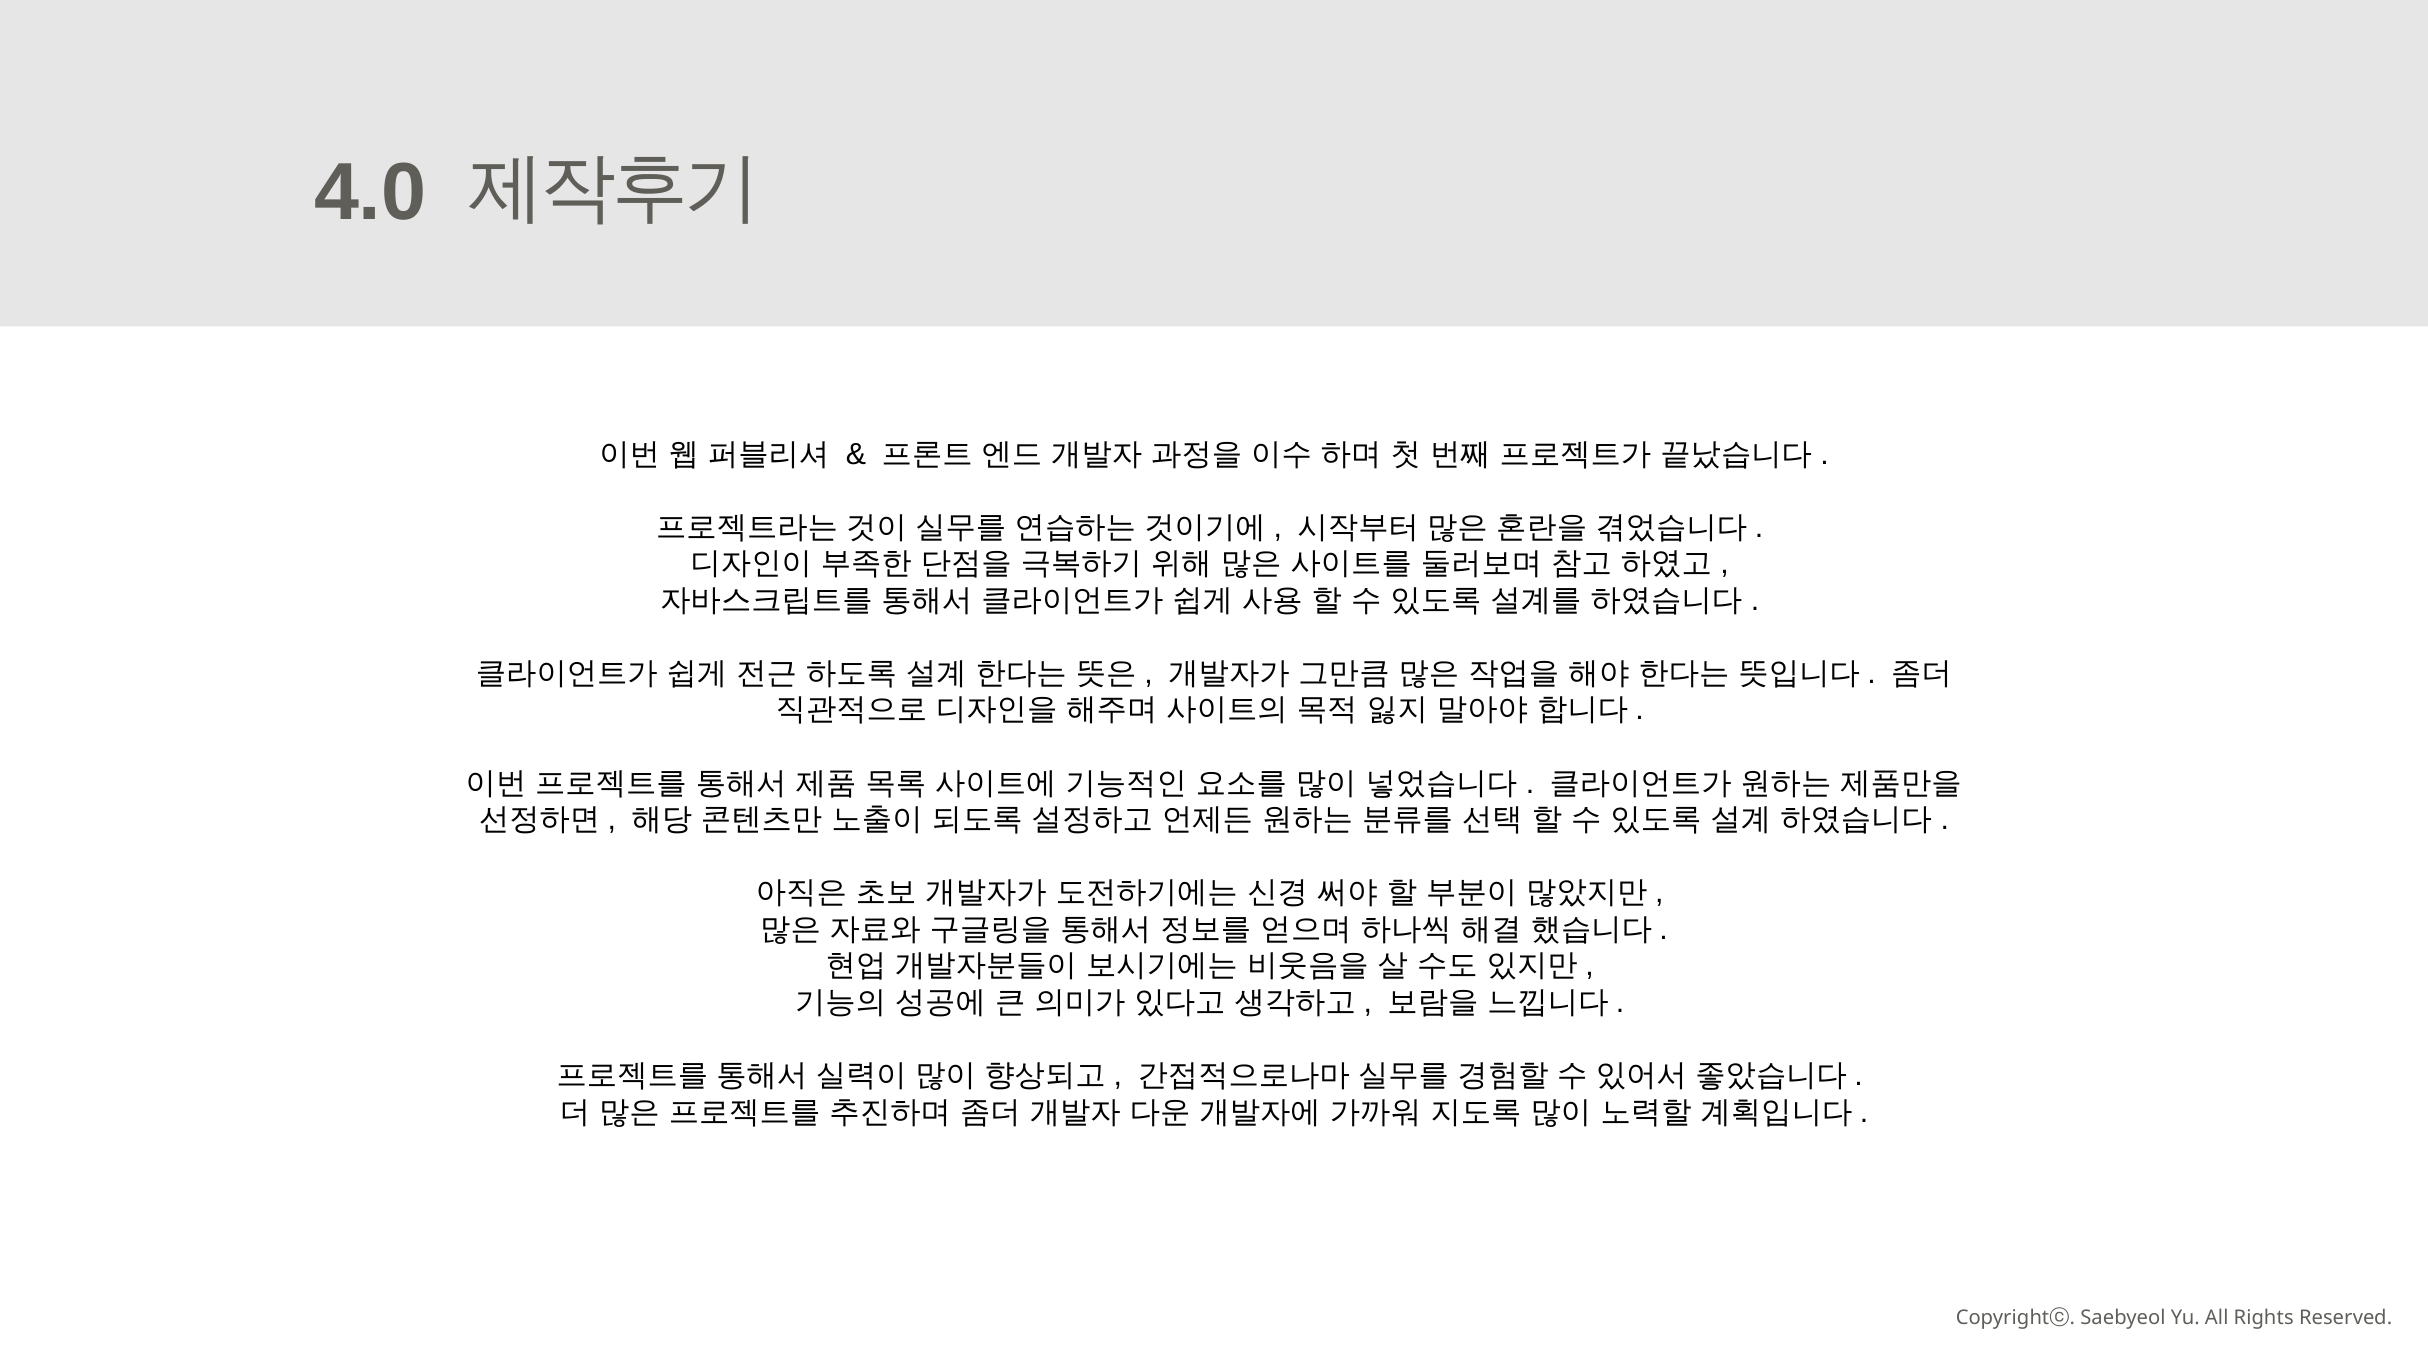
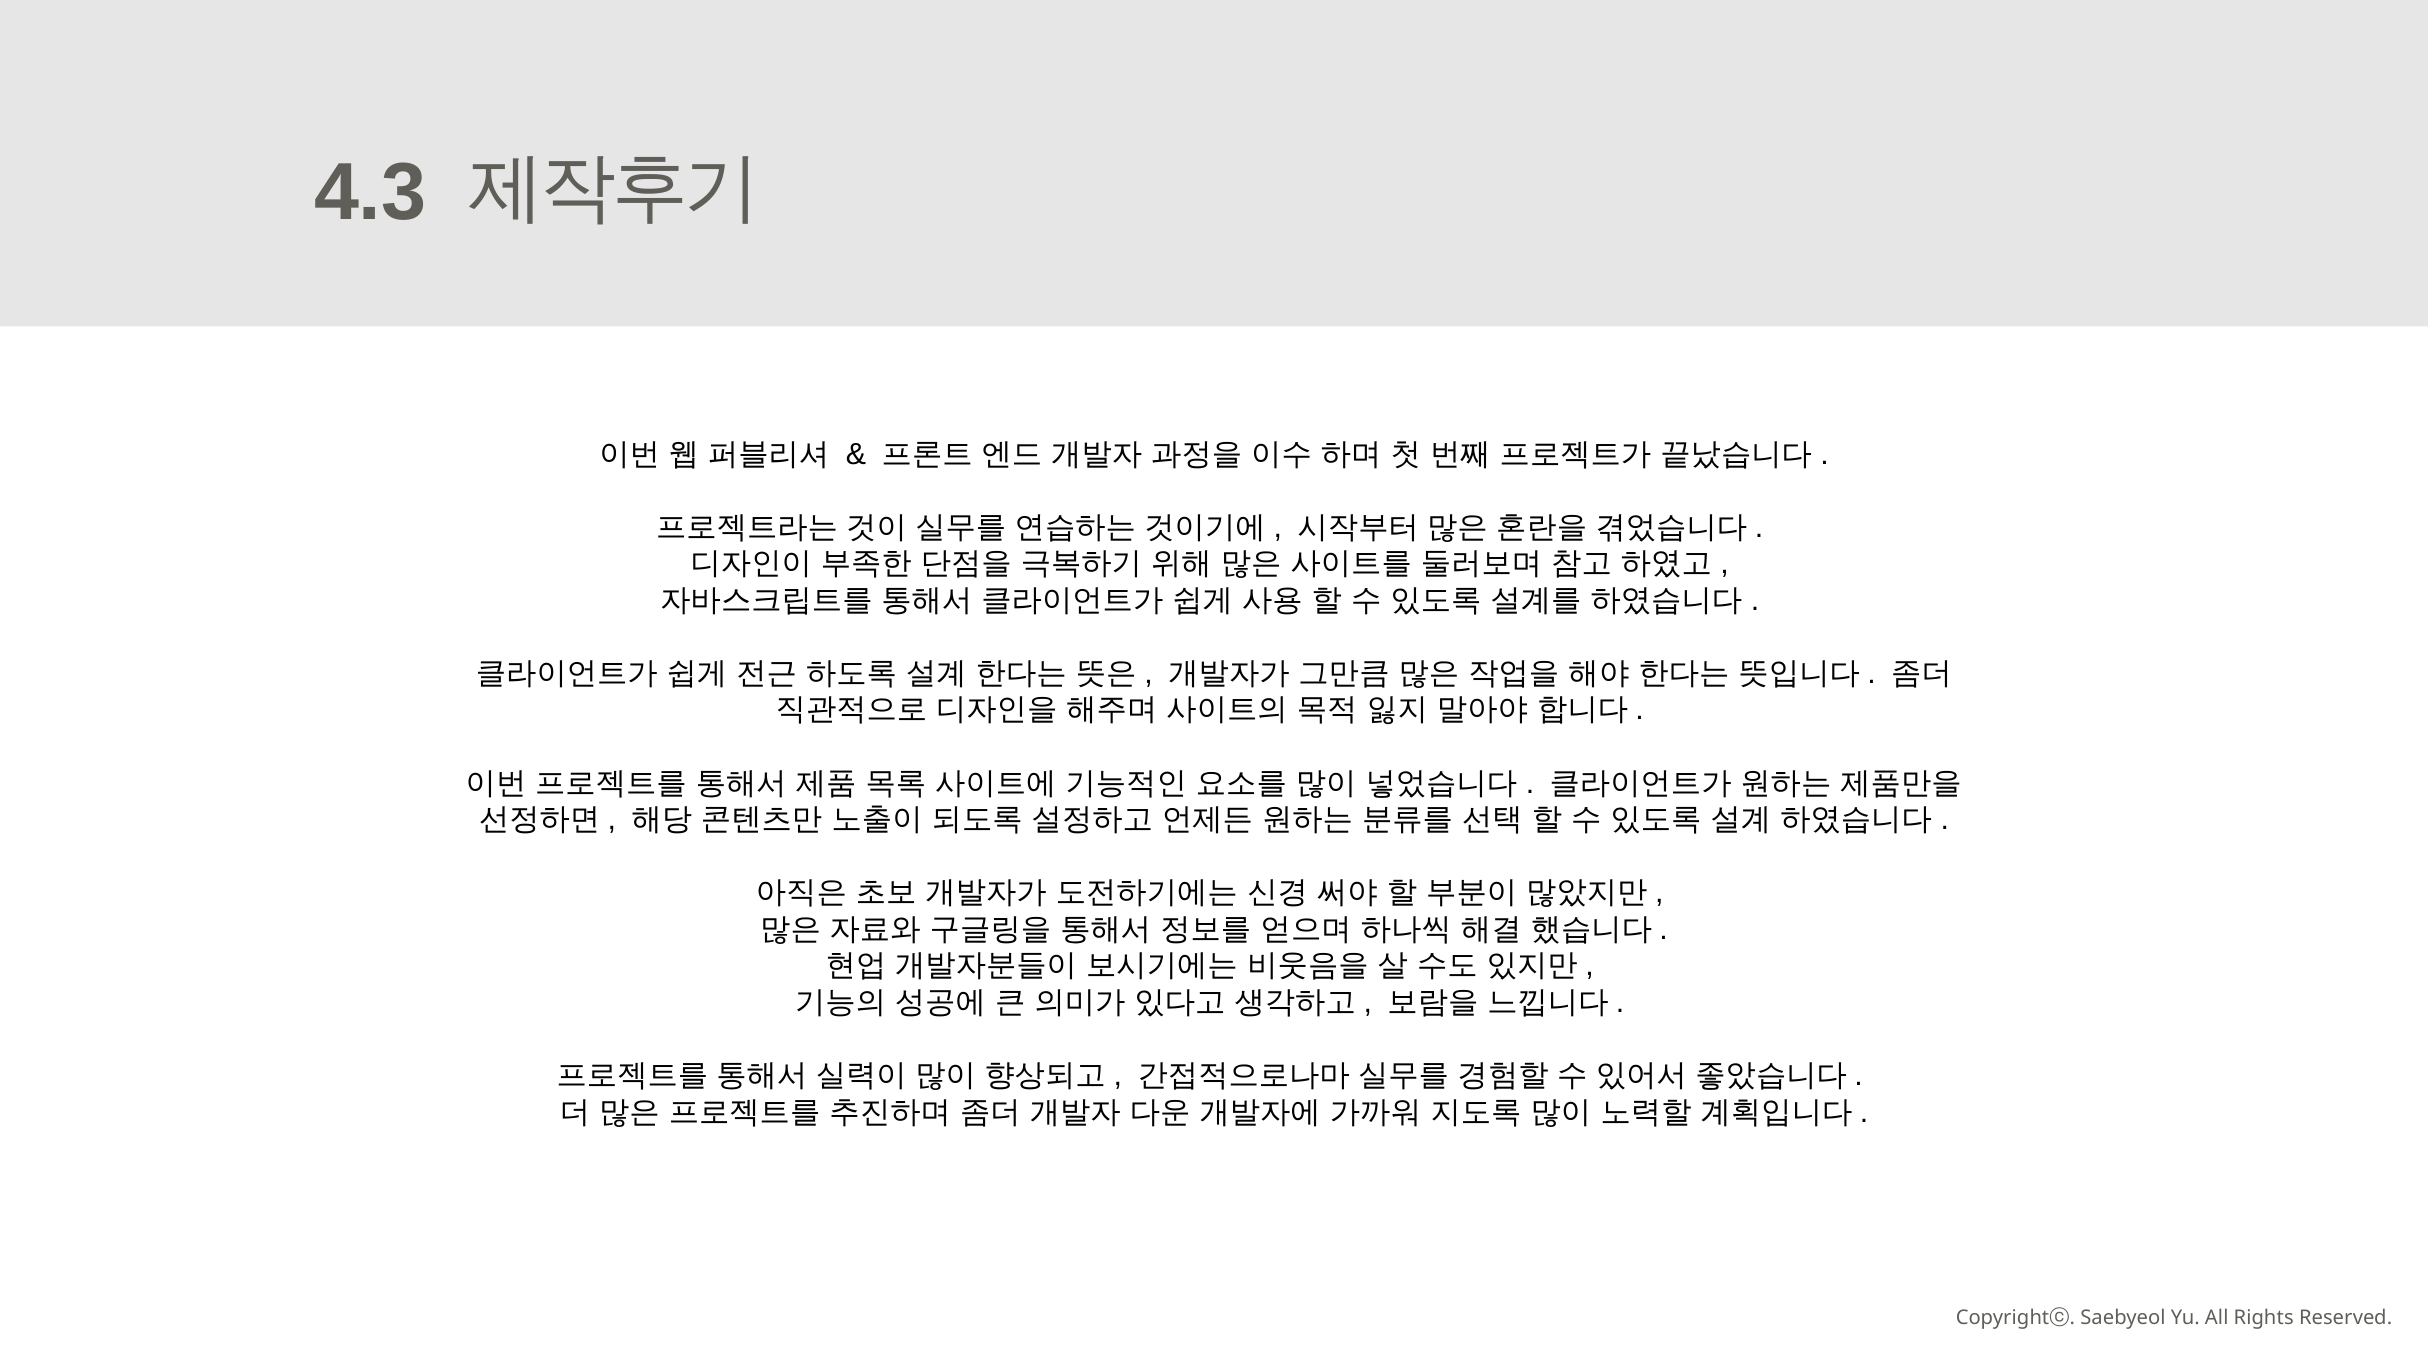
4.0: 4.0 -> 4.3
